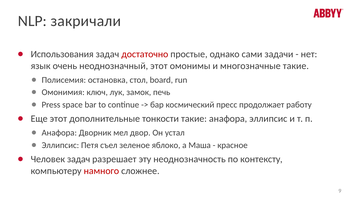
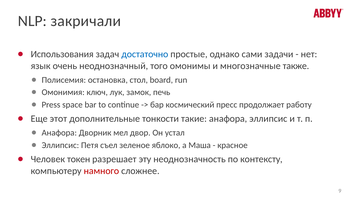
достаточно colour: red -> blue
неоднозначный этот: этот -> того
многозначные такие: такие -> также
Человек задач: задач -> токен
